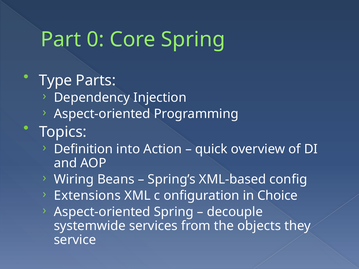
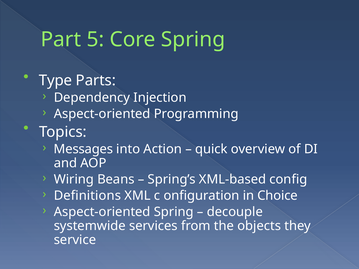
0: 0 -> 5
Definition: Definition -> Messages
Extensions: Extensions -> Definitions
